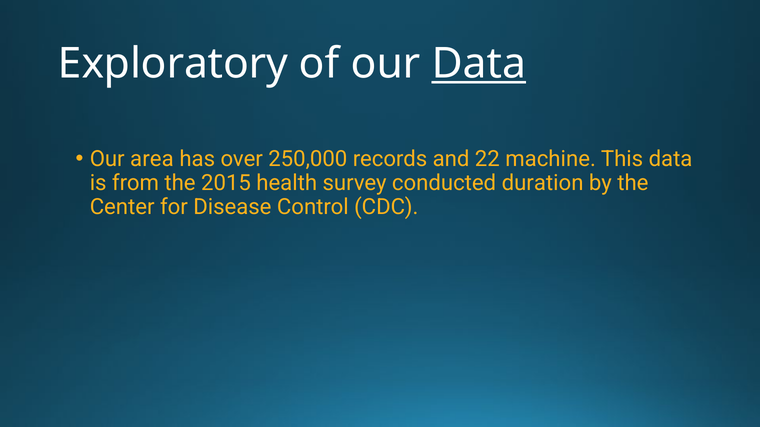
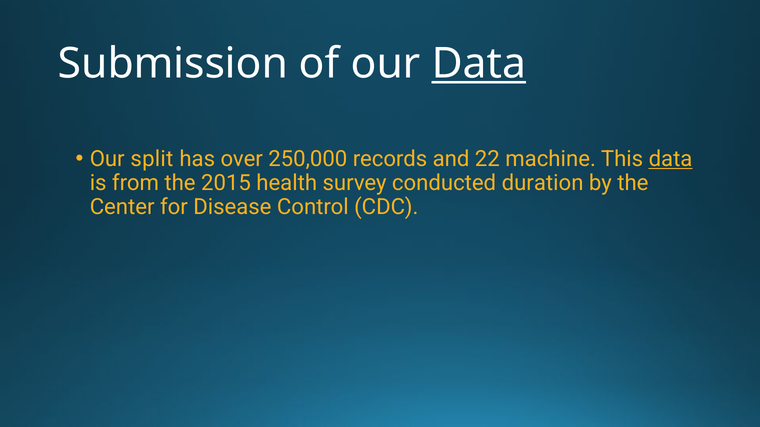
Exploratory: Exploratory -> Submission
area: area -> split
data at (671, 159) underline: none -> present
